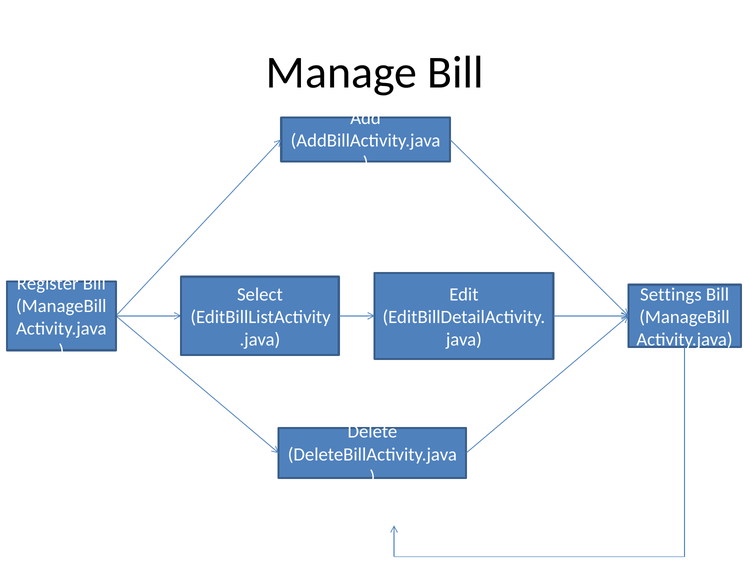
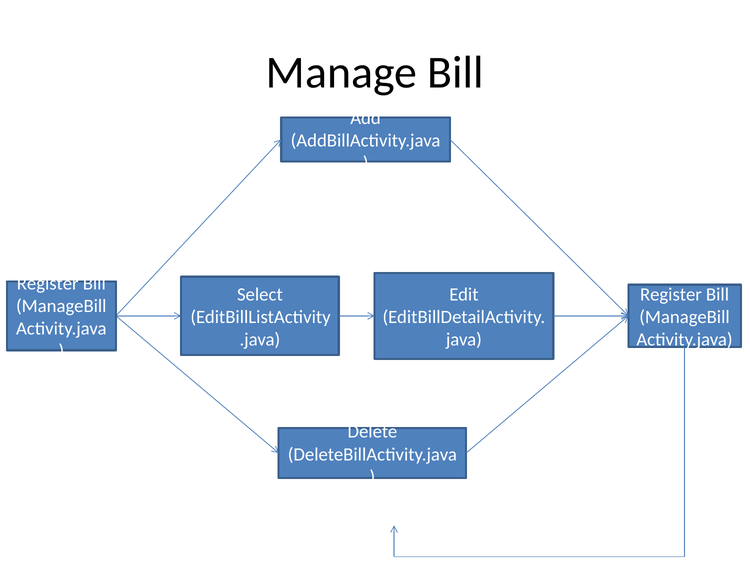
Settings at (671, 294): Settings -> Register
